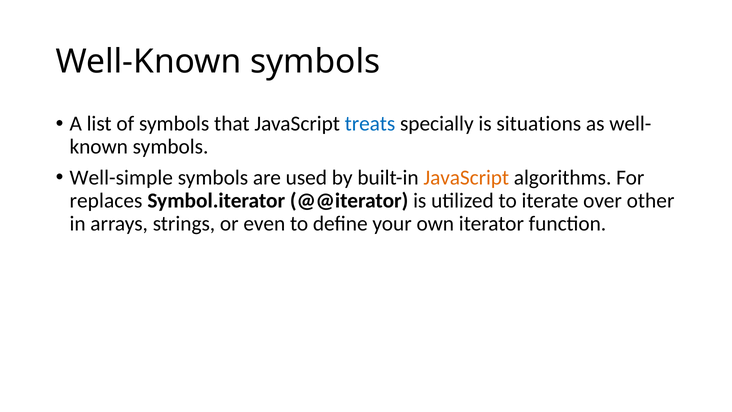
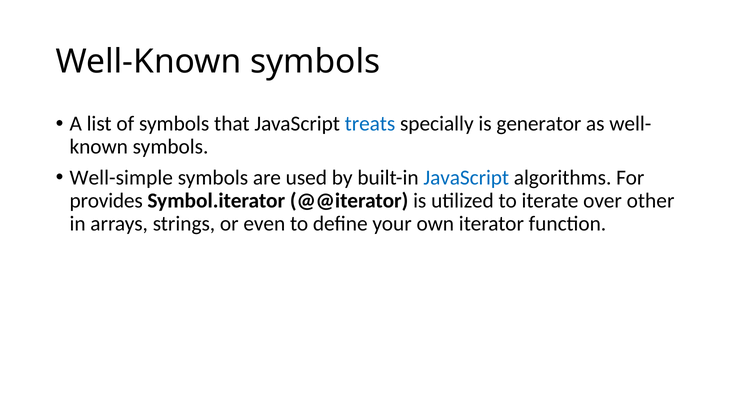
situations: situations -> generator
JavaScript at (466, 178) colour: orange -> blue
replaces: replaces -> provides
